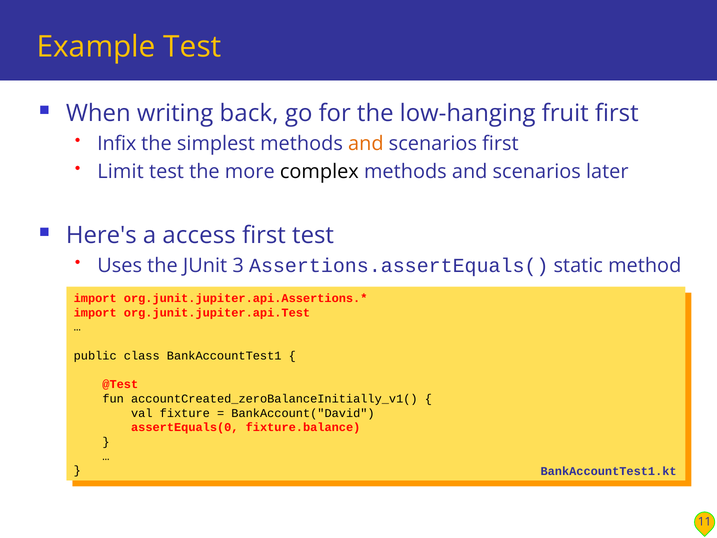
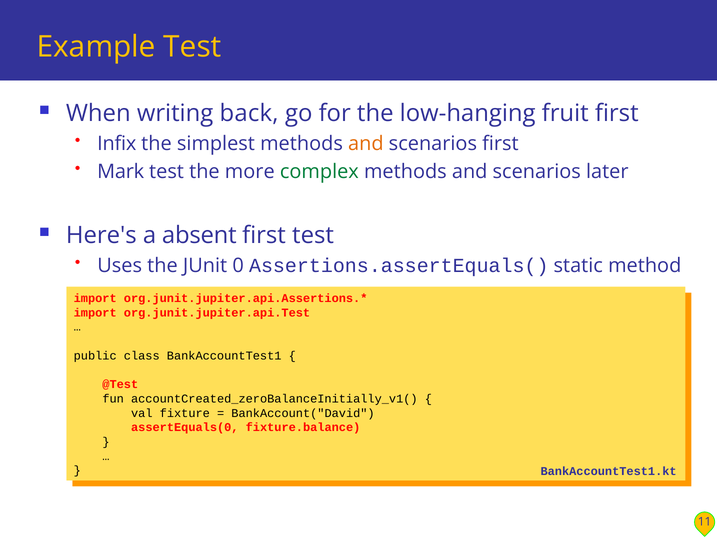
Limit: Limit -> Mark
complex colour: black -> green
access: access -> absent
3: 3 -> 0
